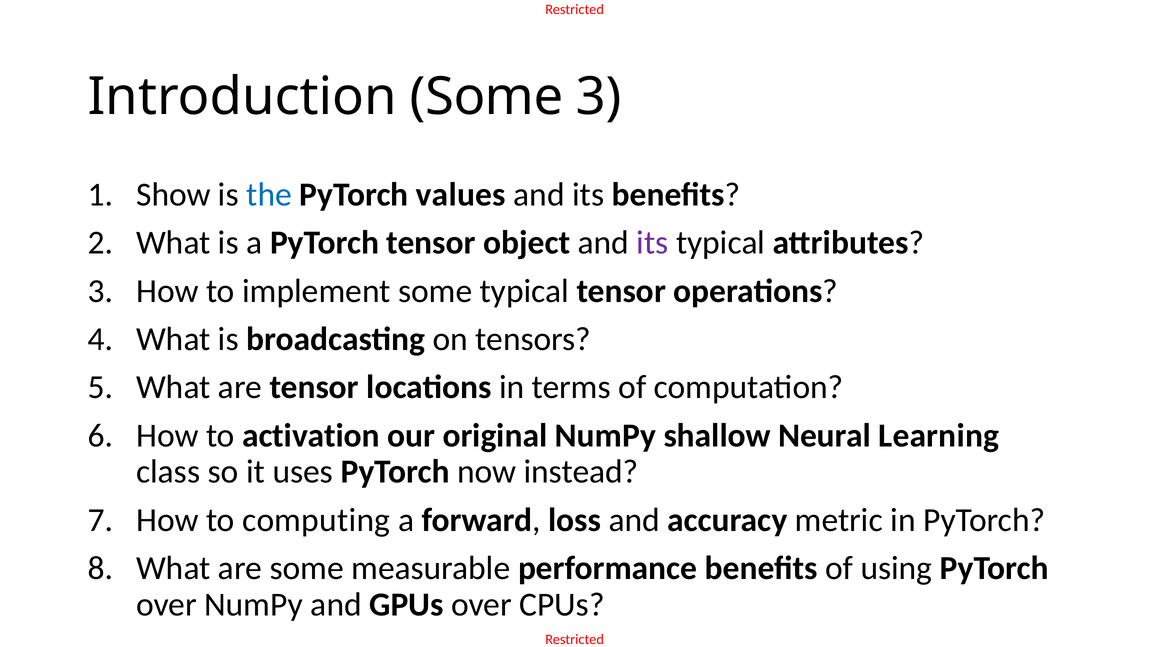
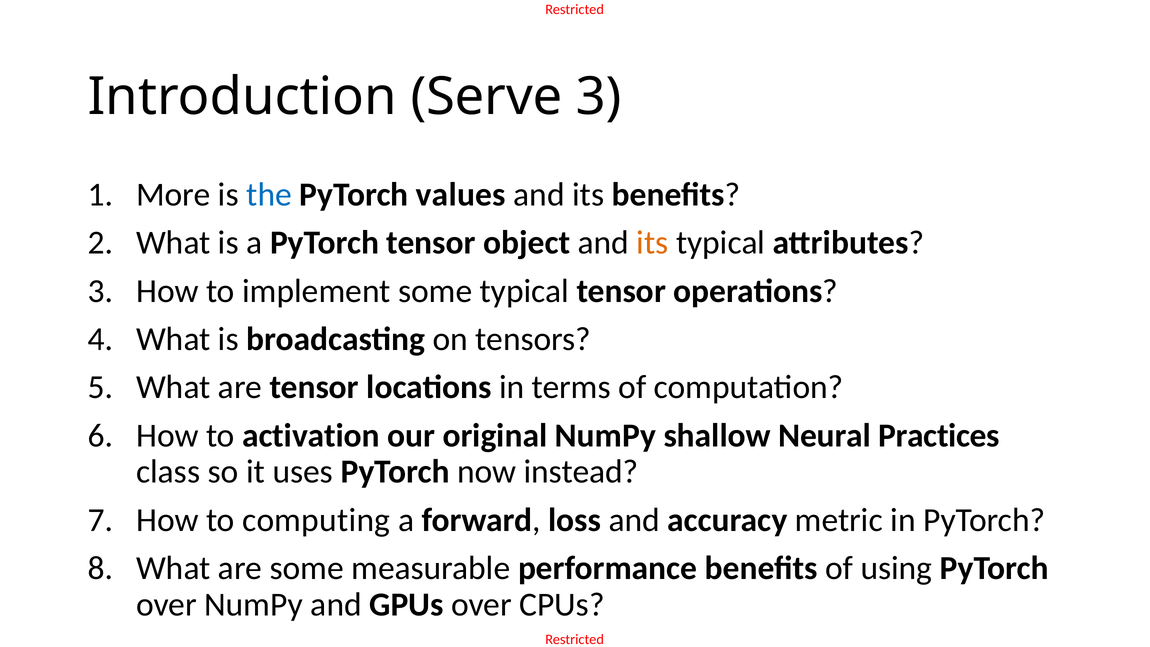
Introduction Some: Some -> Serve
Show: Show -> More
its at (652, 243) colour: purple -> orange
Learning: Learning -> Practices
